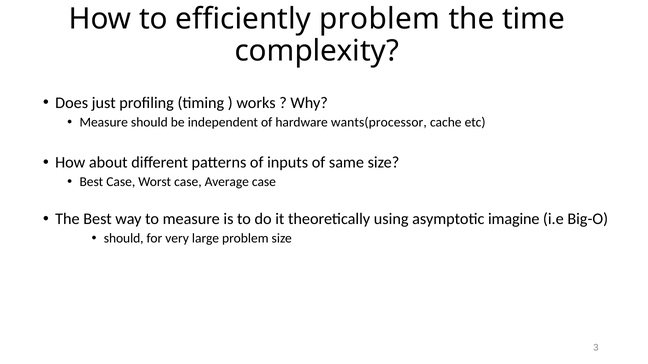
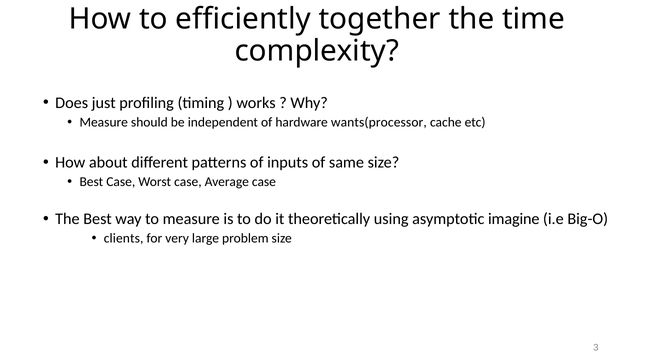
efficiently problem: problem -> together
should at (124, 239): should -> clients
